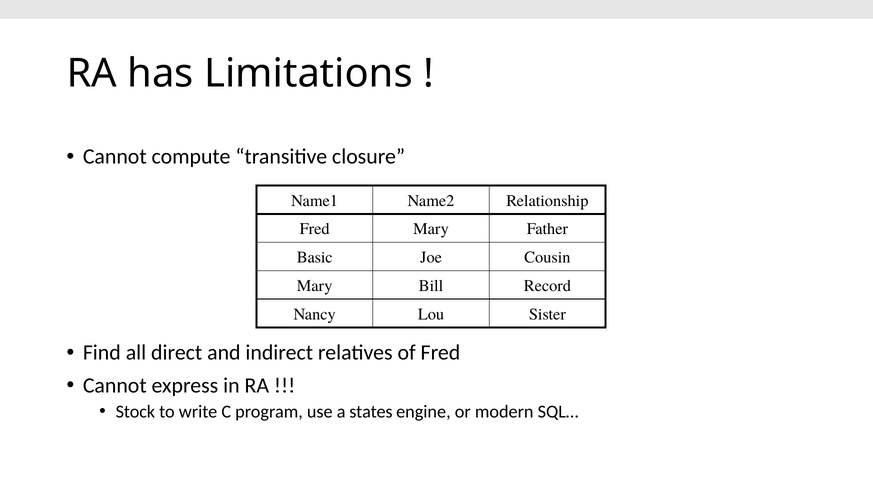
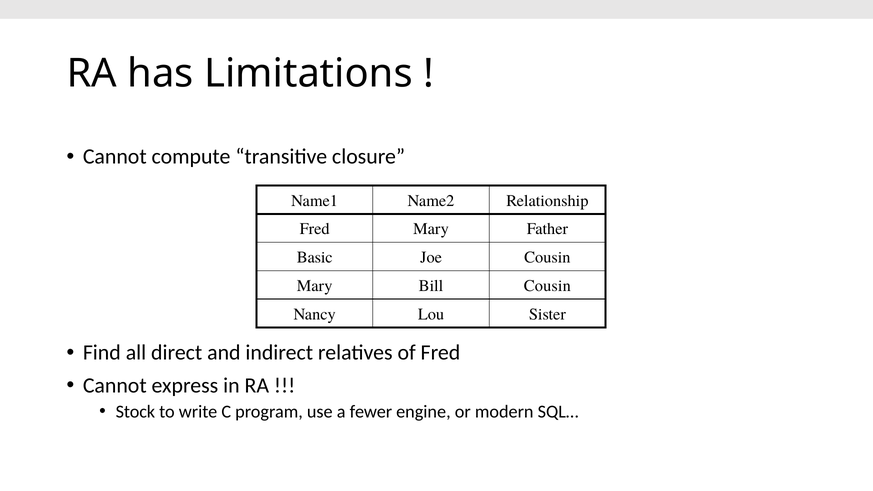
Bill Record: Record -> Cousin
states: states -> fewer
